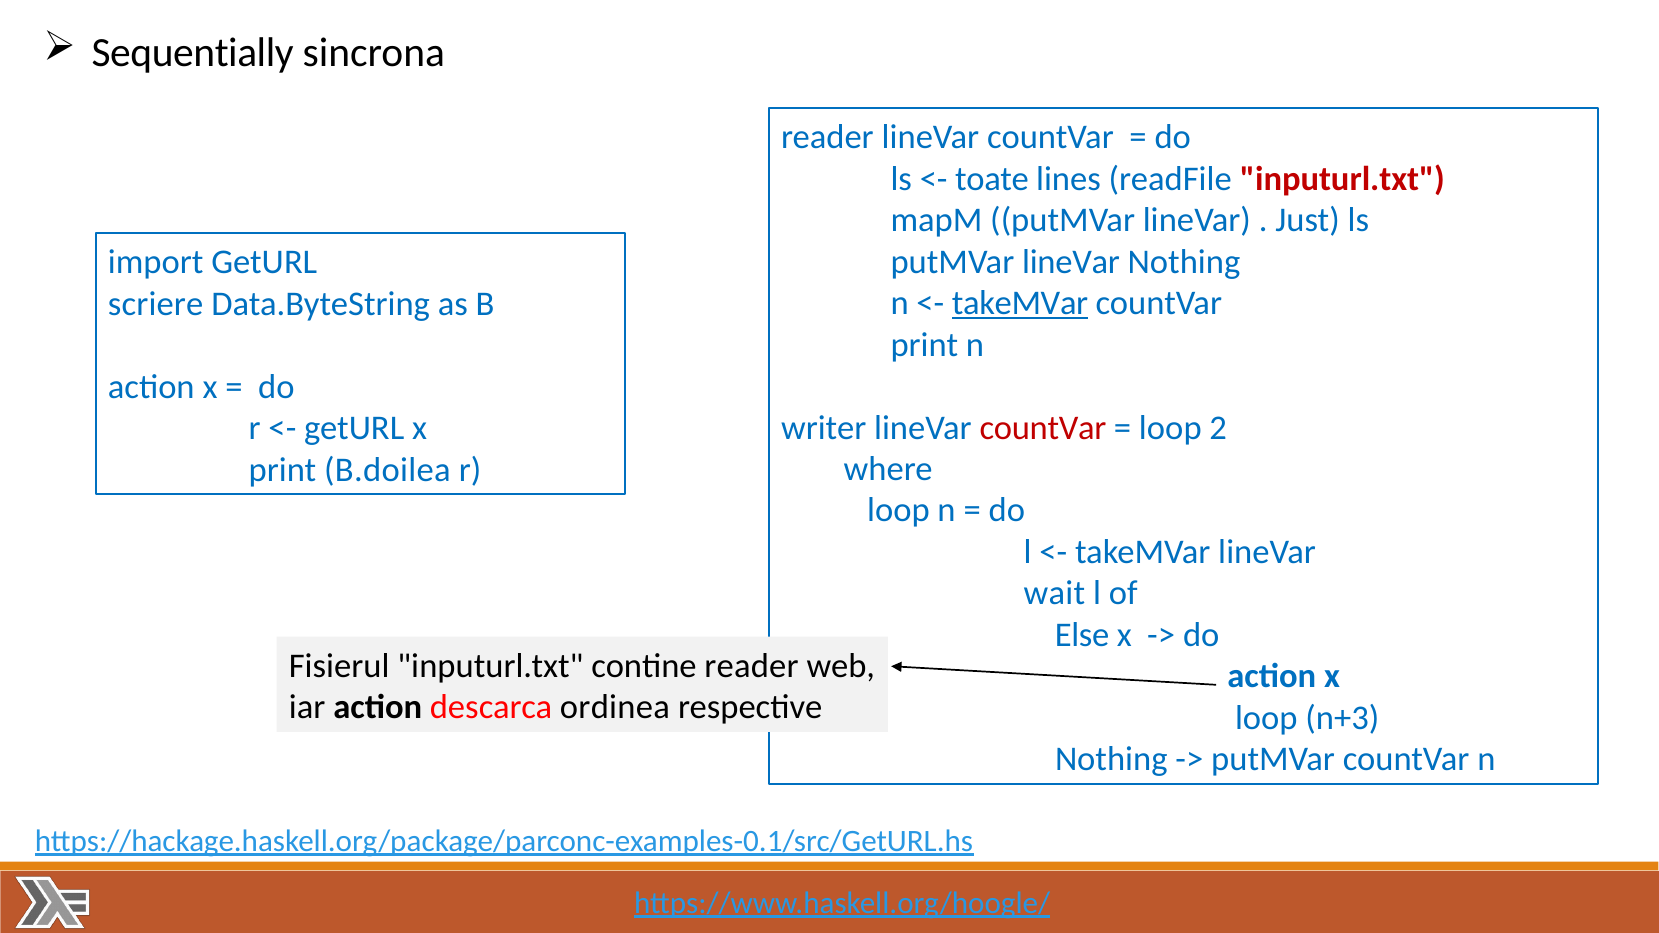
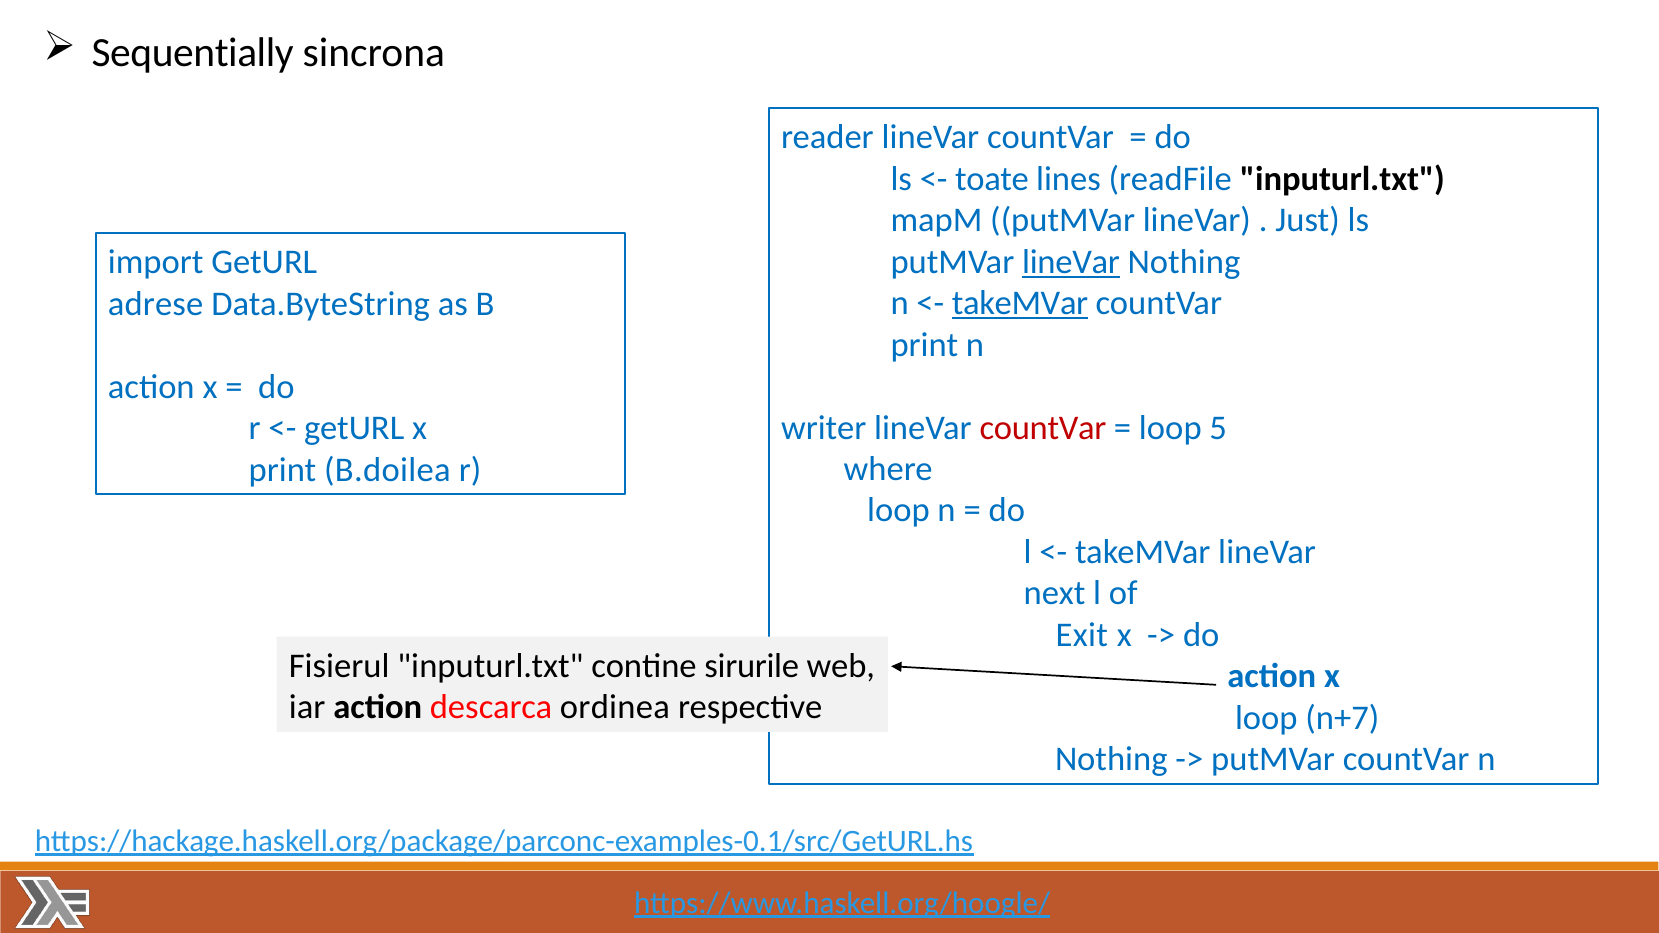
inputurl.txt at (1342, 179) colour: red -> black
lineVar at (1071, 262) underline: none -> present
scriere: scriere -> adrese
2: 2 -> 5
wait: wait -> next
Else: Else -> Exit
contine reader: reader -> sirurile
n+3: n+3 -> n+7
